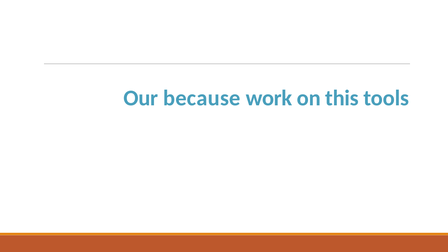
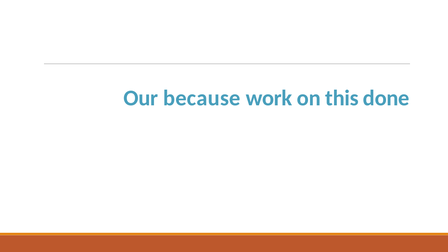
tools: tools -> done
